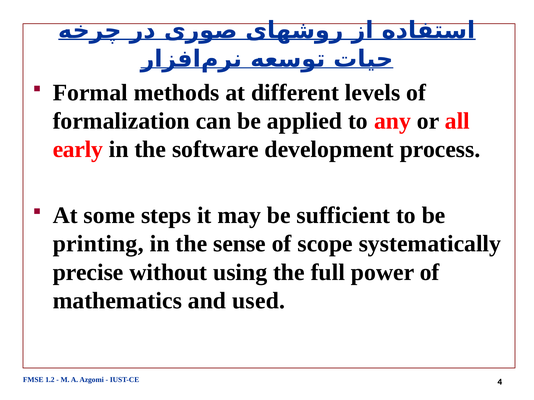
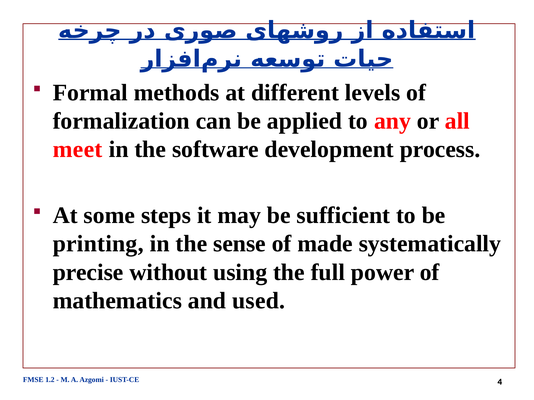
early: early -> meet
scope: scope -> made
